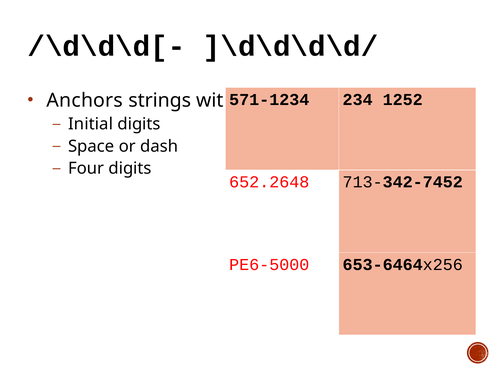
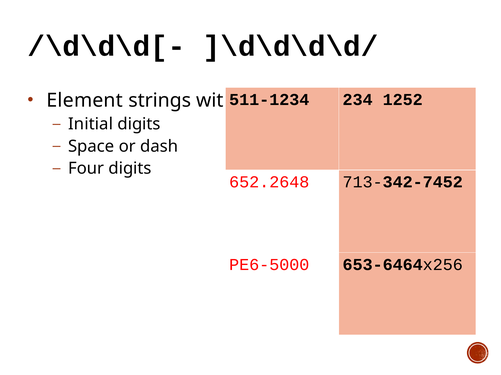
Anchors: Anchors -> Element
571-1234: 571-1234 -> 511-1234
